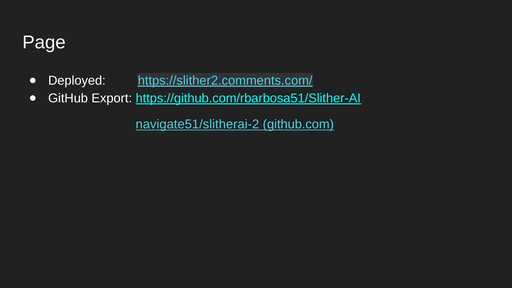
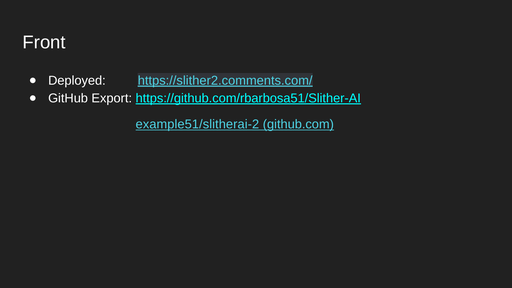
Page: Page -> Front
navigate51/slitherai-2: navigate51/slitherai-2 -> example51/slitherai-2
